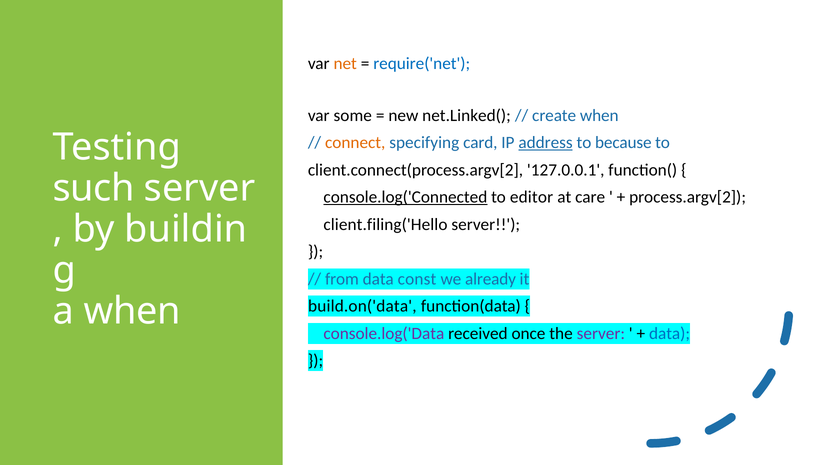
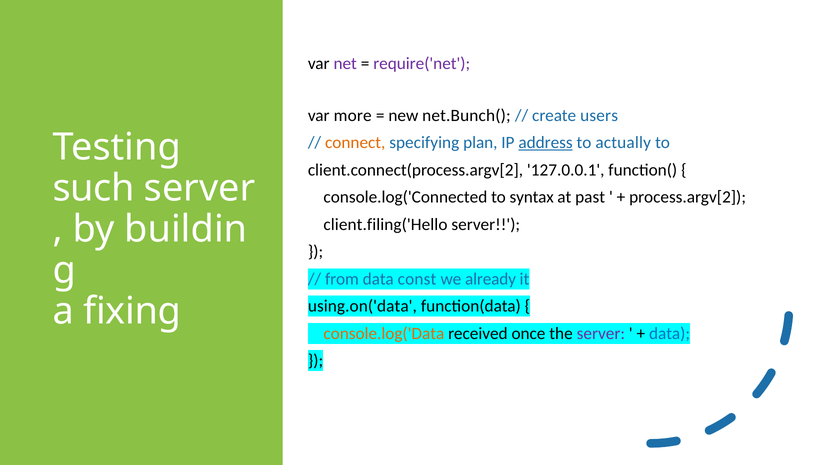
net colour: orange -> purple
require('net colour: blue -> purple
some: some -> more
net.Linked(: net.Linked( -> net.Bunch(
create when: when -> users
card: card -> plan
because: because -> actually
console.log('Connected underline: present -> none
editor: editor -> syntax
care: care -> past
build.on('data: build.on('data -> using.on('data
a when: when -> fixing
console.log('Data colour: purple -> orange
